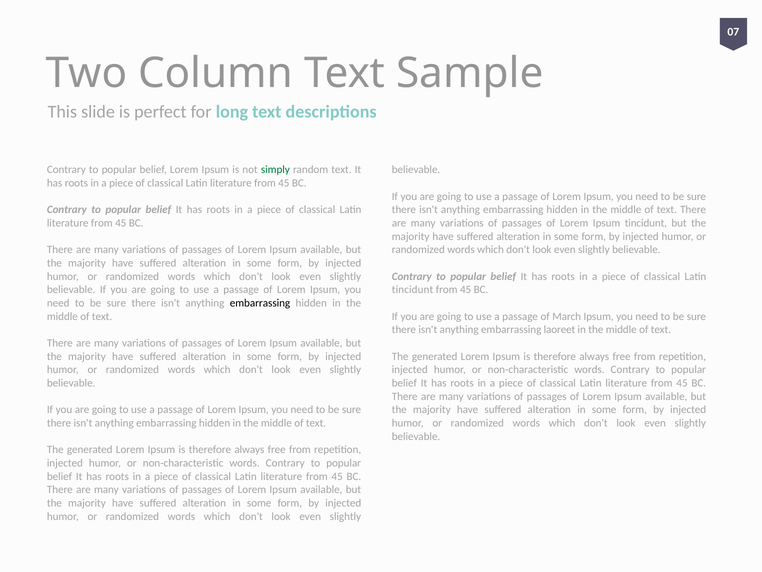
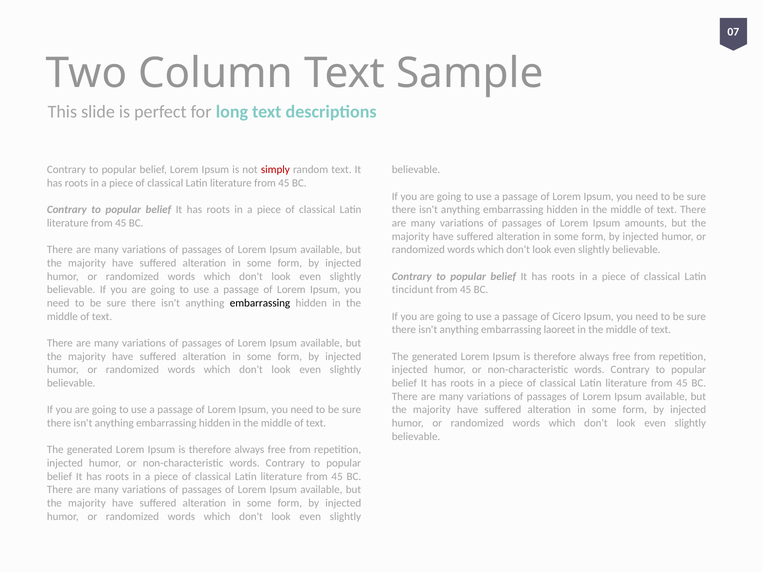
simply colour: green -> red
Ipsum tincidunt: tincidunt -> amounts
March: March -> Cicero
